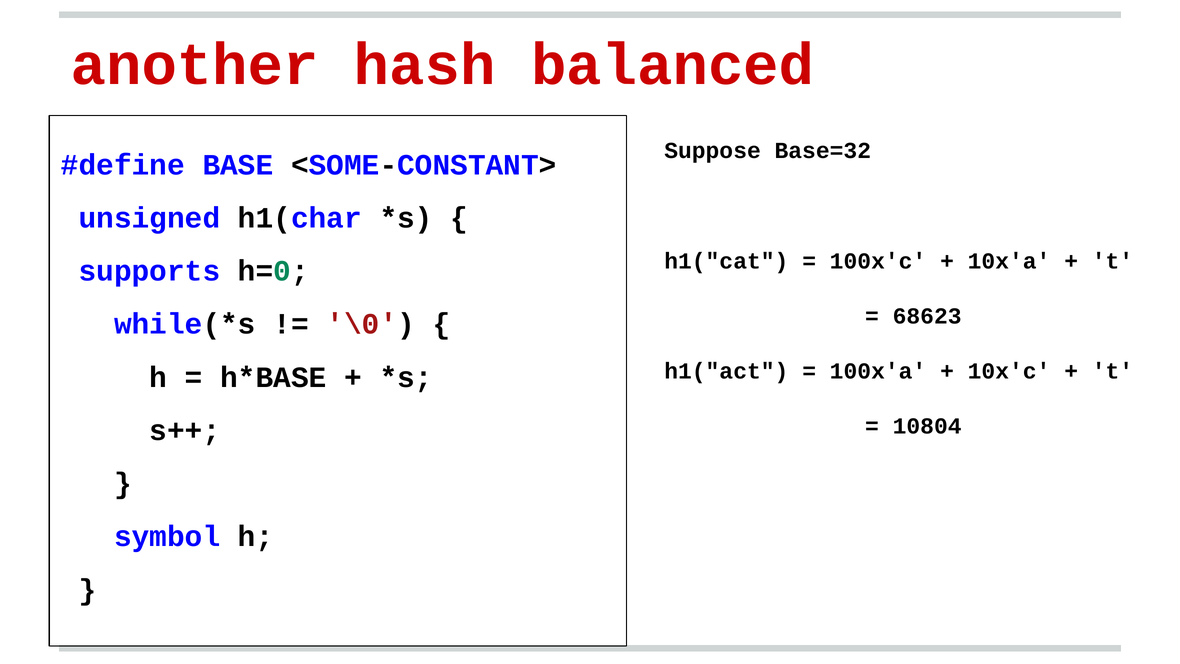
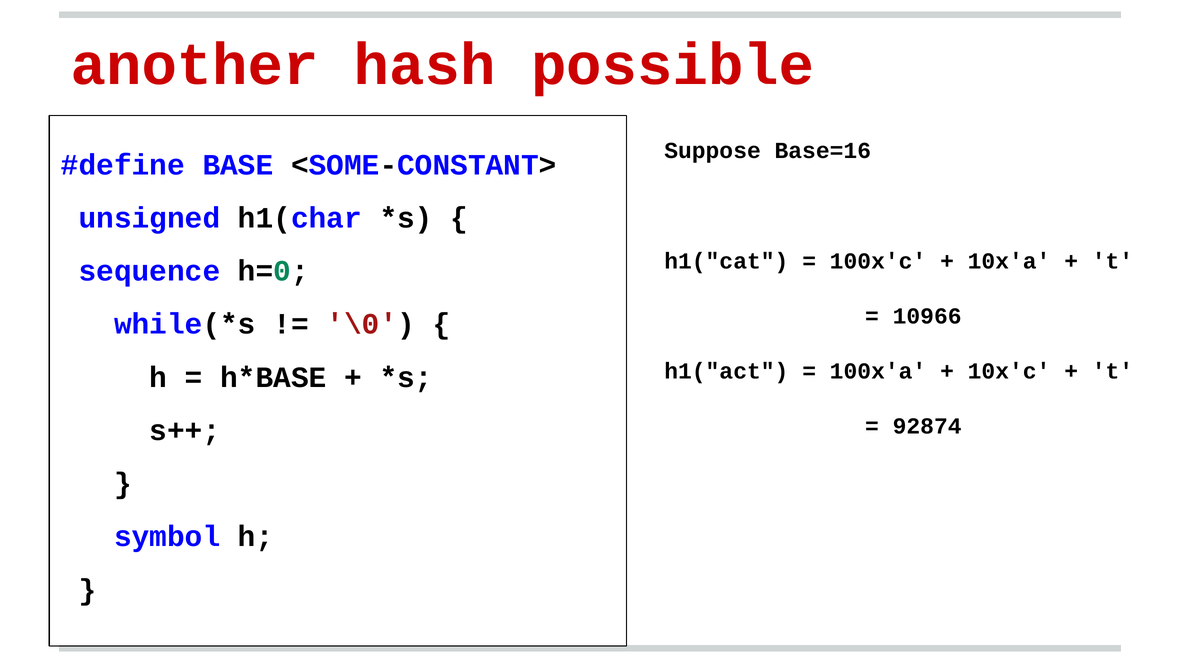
balanced: balanced -> possible
Base=32: Base=32 -> Base=16
supports: supports -> sequence
68623: 68623 -> 10966
10804: 10804 -> 92874
